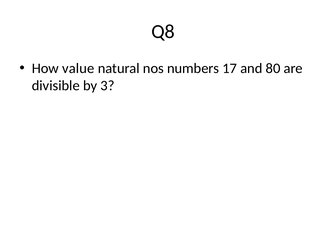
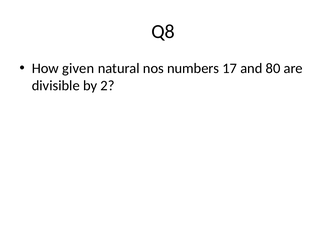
value: value -> given
3: 3 -> 2
